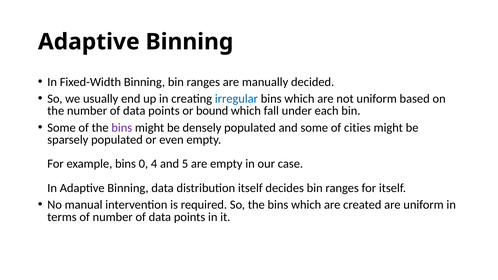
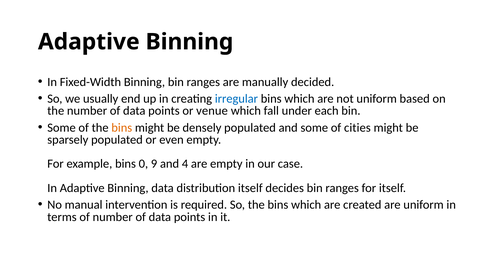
bound: bound -> venue
bins at (122, 128) colour: purple -> orange
4: 4 -> 9
5: 5 -> 4
